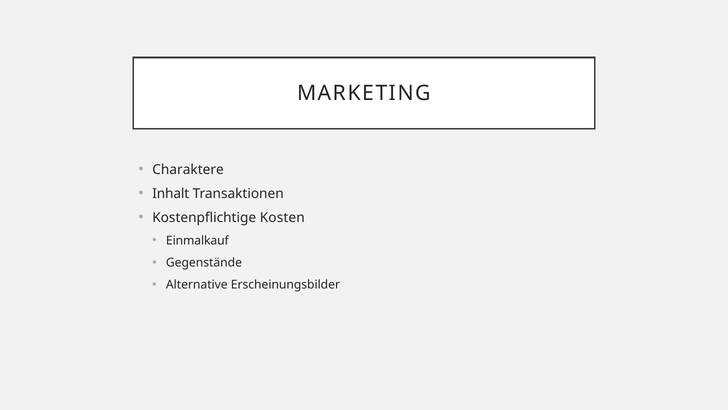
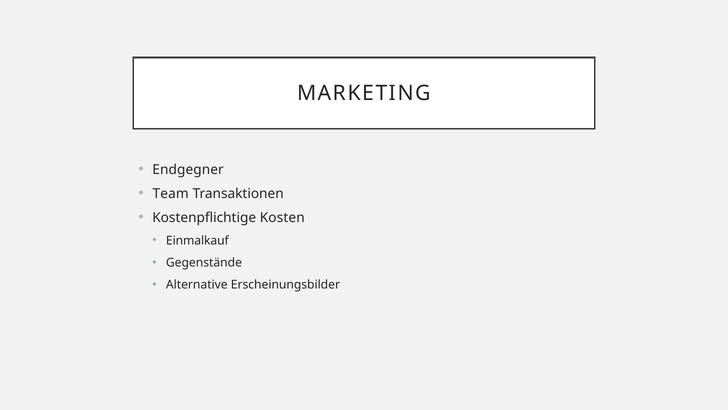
Charaktere: Charaktere -> Endgegner
Inhalt: Inhalt -> Team
